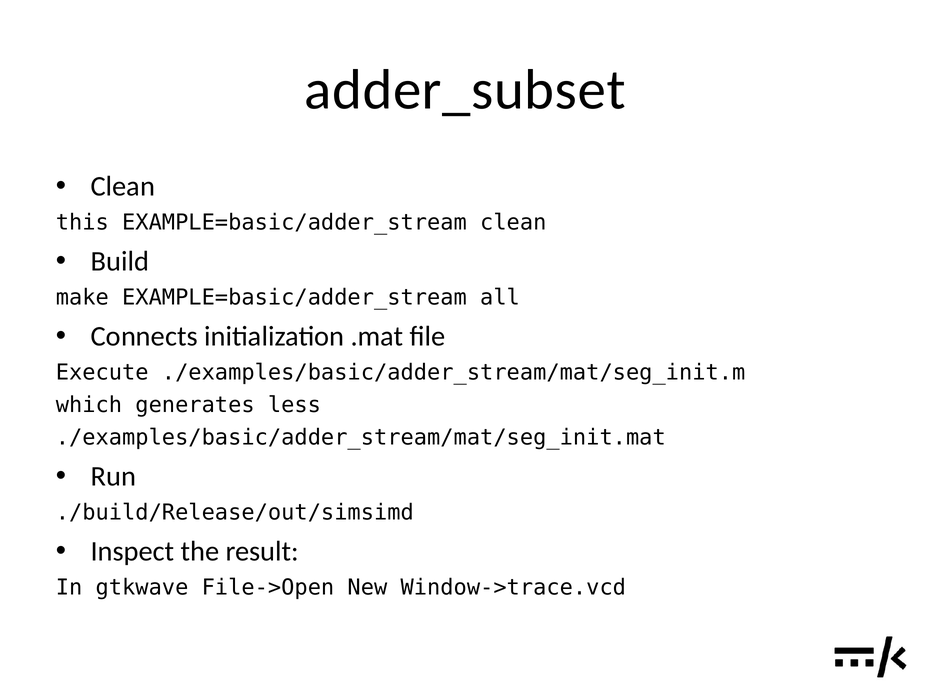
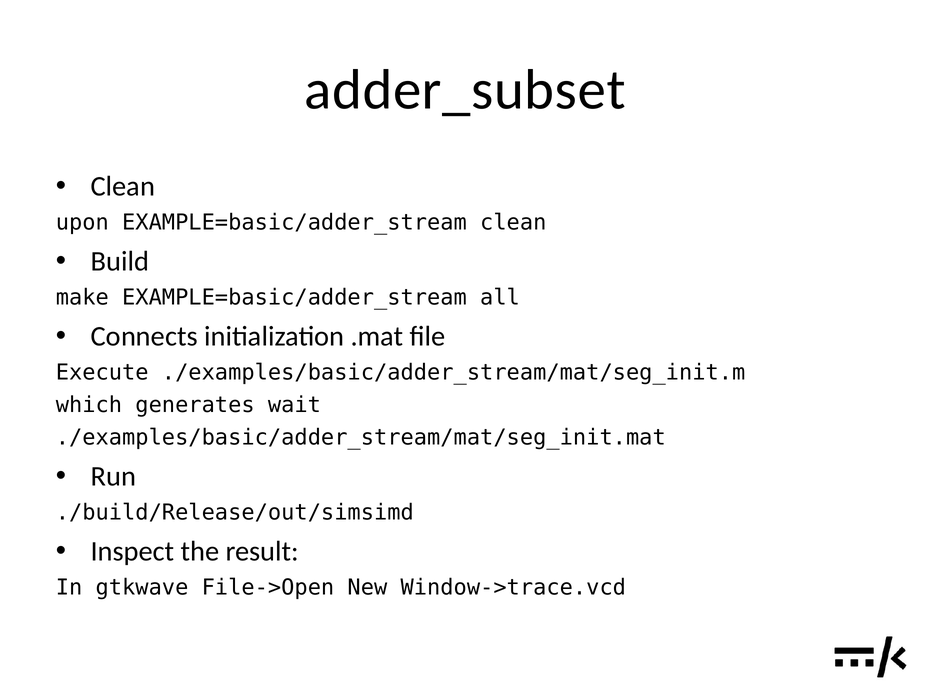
this: this -> upon
less: less -> wait
